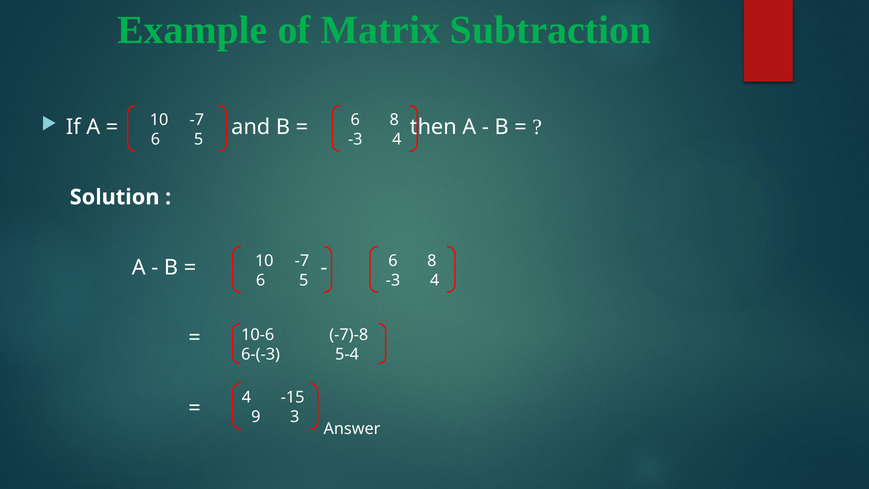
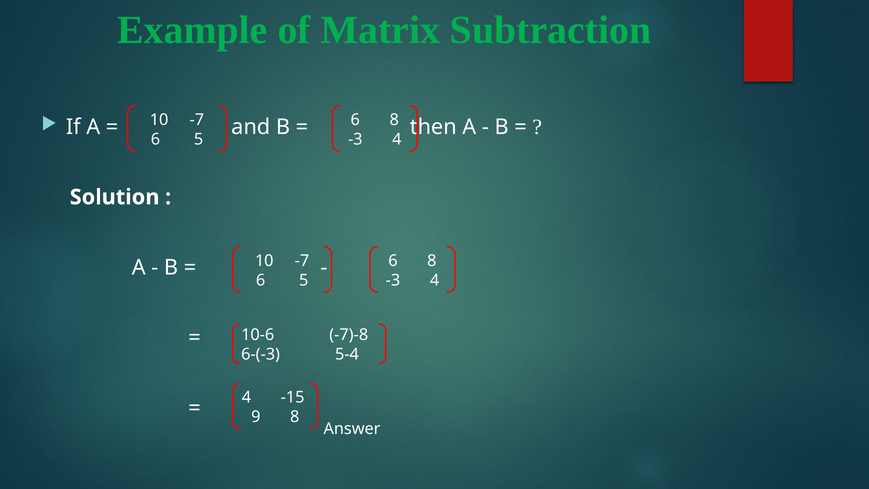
9 3: 3 -> 8
